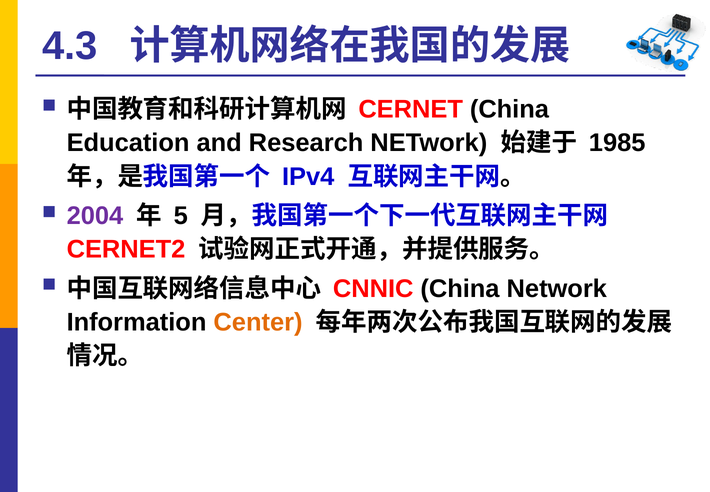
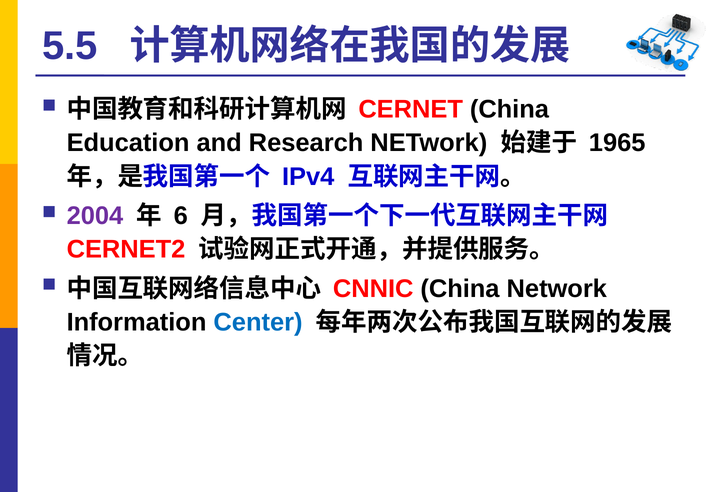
4.3: 4.3 -> 5.5
1985: 1985 -> 1965
5: 5 -> 6
Center colour: orange -> blue
